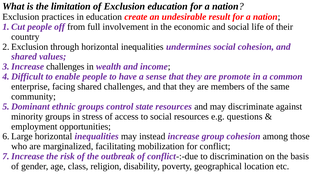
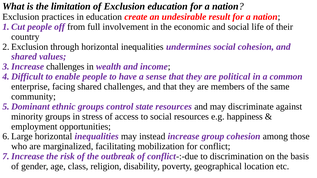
promote: promote -> political
questions: questions -> happiness
